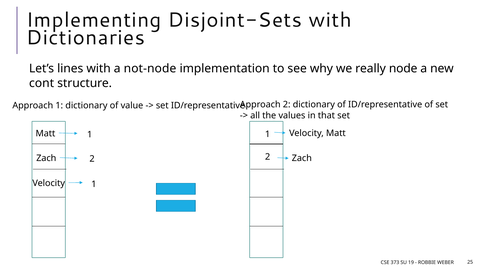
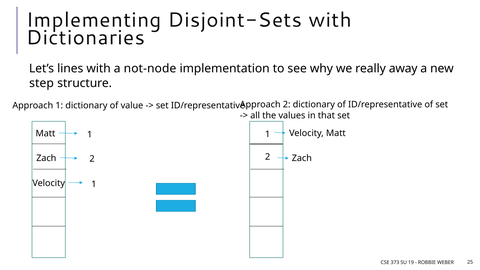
node: node -> away
cont: cont -> step
